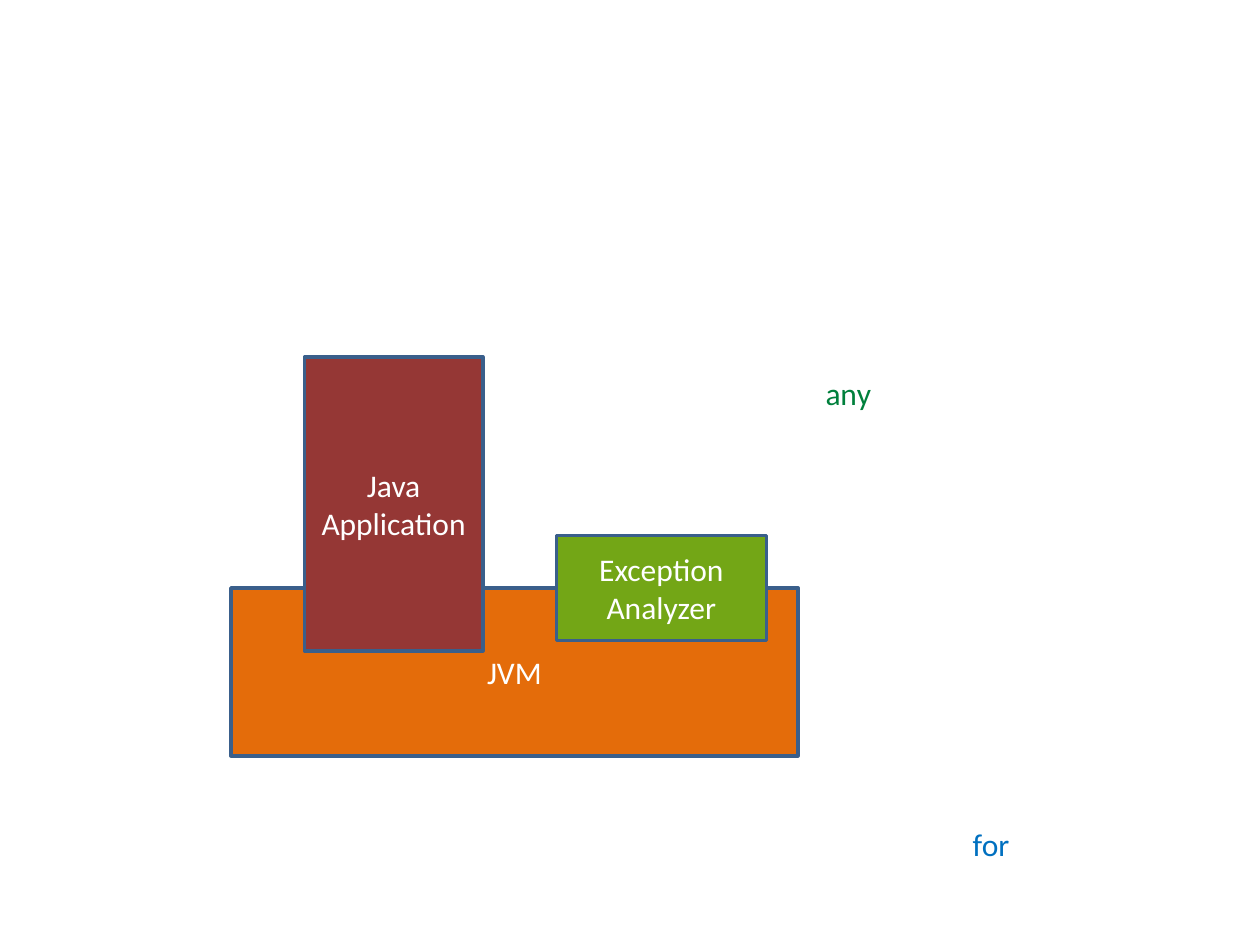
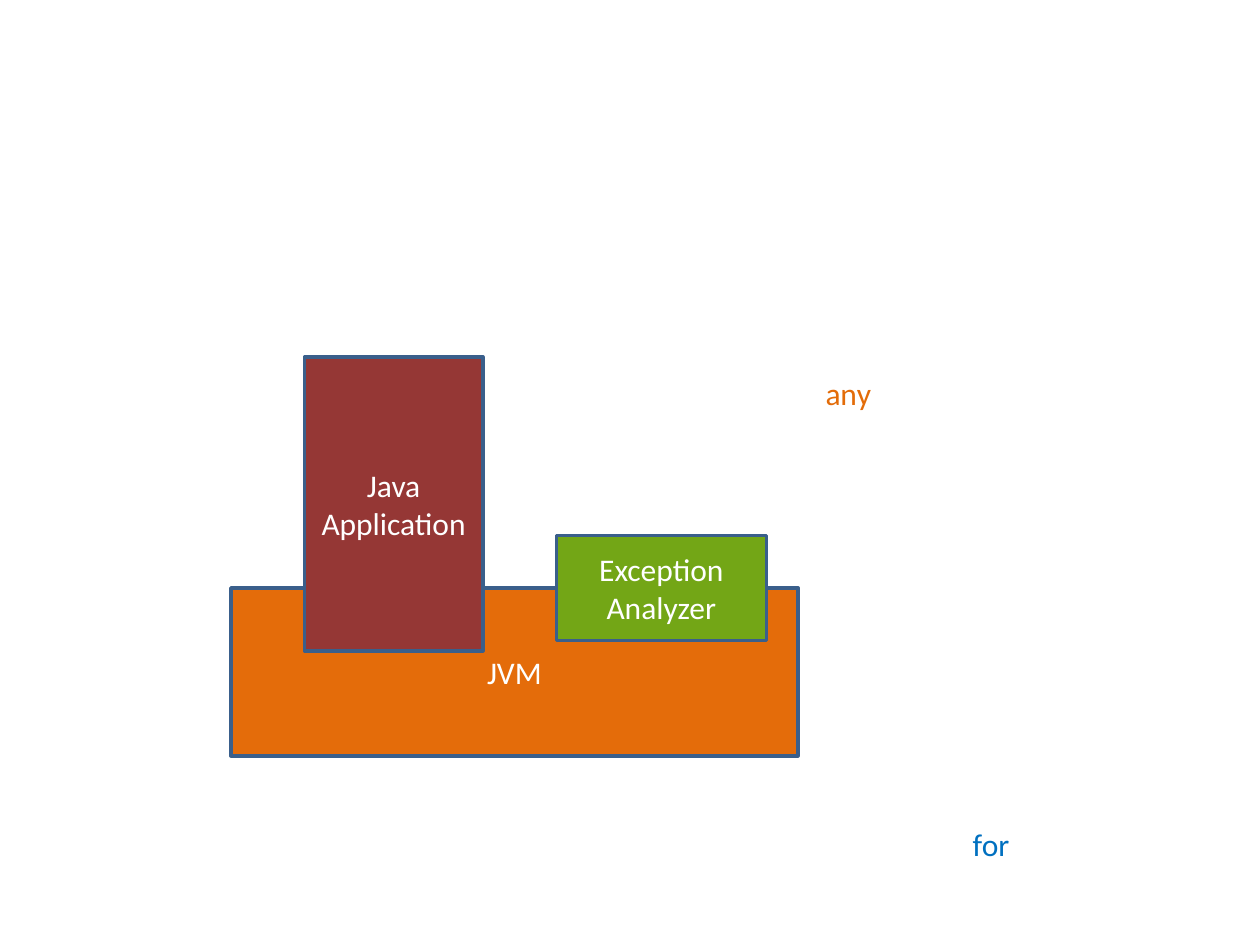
any colour: green -> orange
